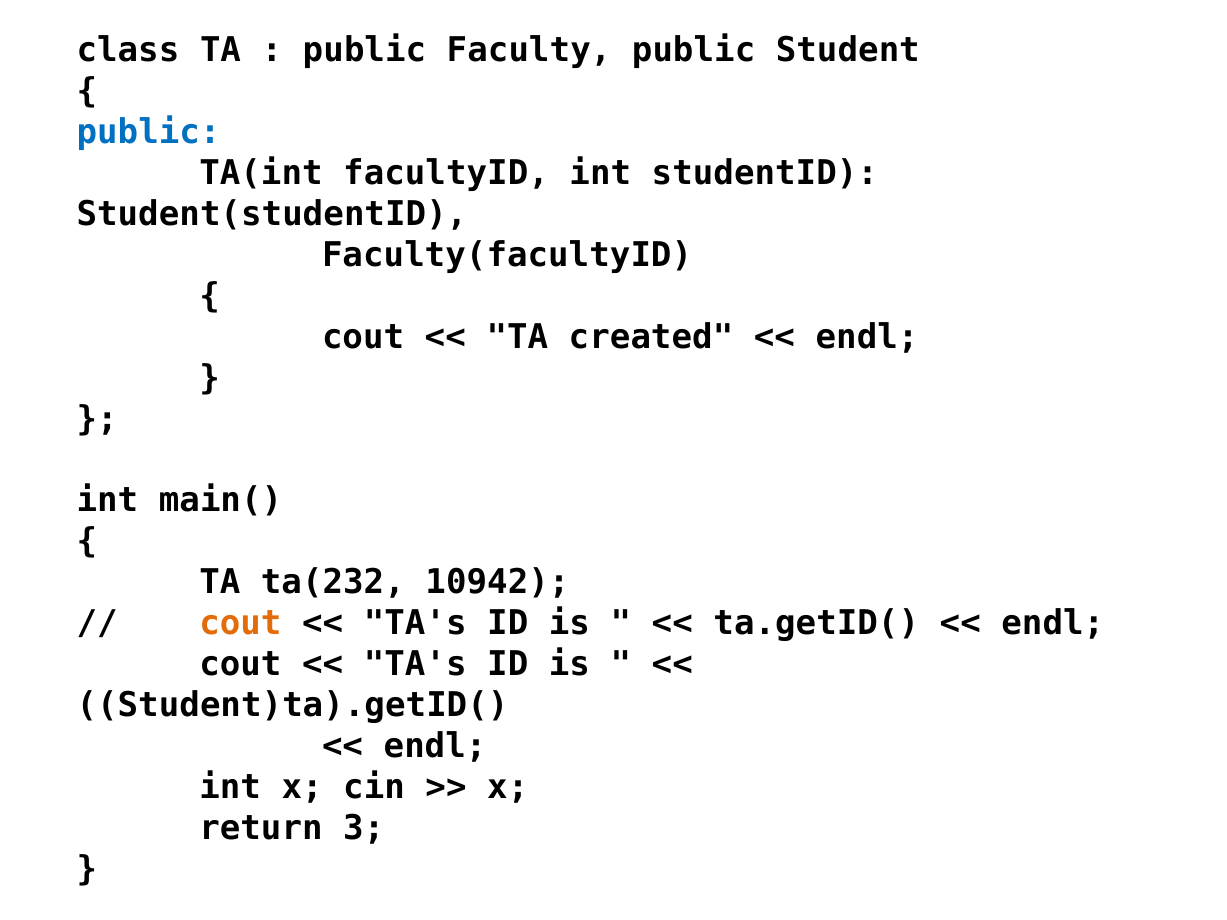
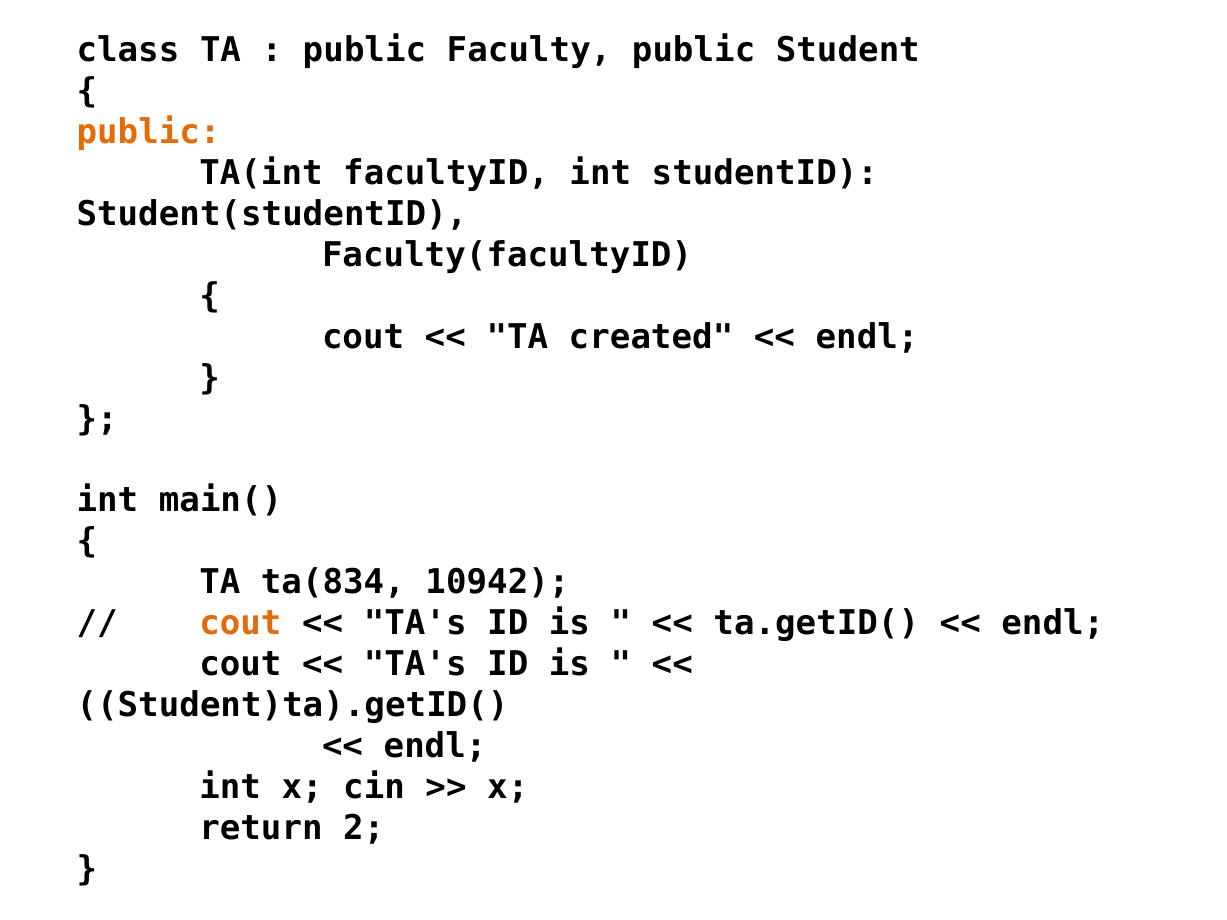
public at (149, 133) colour: blue -> orange
ta(232: ta(232 -> ta(834
3: 3 -> 2
